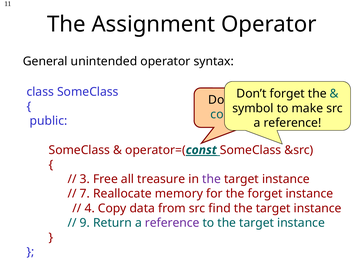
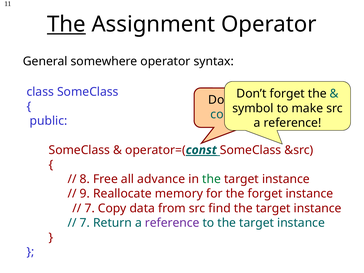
The at (66, 24) underline: none -> present
unintended: unintended -> somewhere
3: 3 -> 8
treasure: treasure -> advance
the at (212, 179) colour: purple -> green
7: 7 -> 9
4 at (90, 208): 4 -> 7
9 at (85, 223): 9 -> 7
